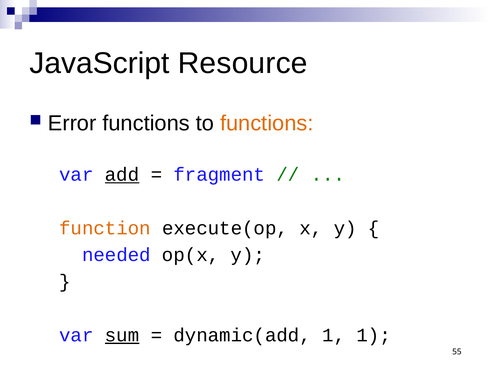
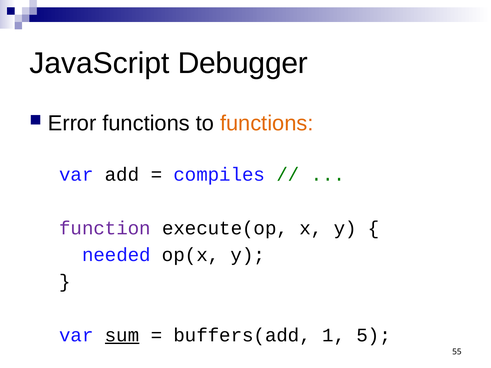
Resource: Resource -> Debugger
add underline: present -> none
fragment: fragment -> compiles
function colour: orange -> purple
dynamic(add: dynamic(add -> buffers(add
1 1: 1 -> 5
